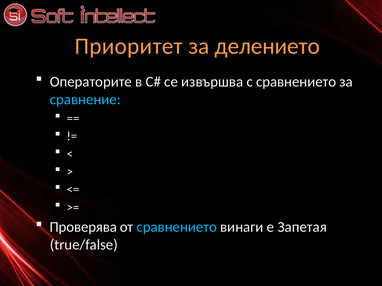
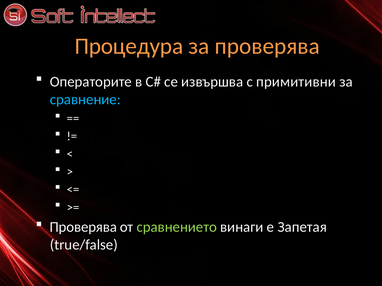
Приоритет: Приоритет -> Процедура
за делението: делението -> проверява
с сравнението: сравнението -> примитивни
сравнението at (177, 227) colour: light blue -> light green
